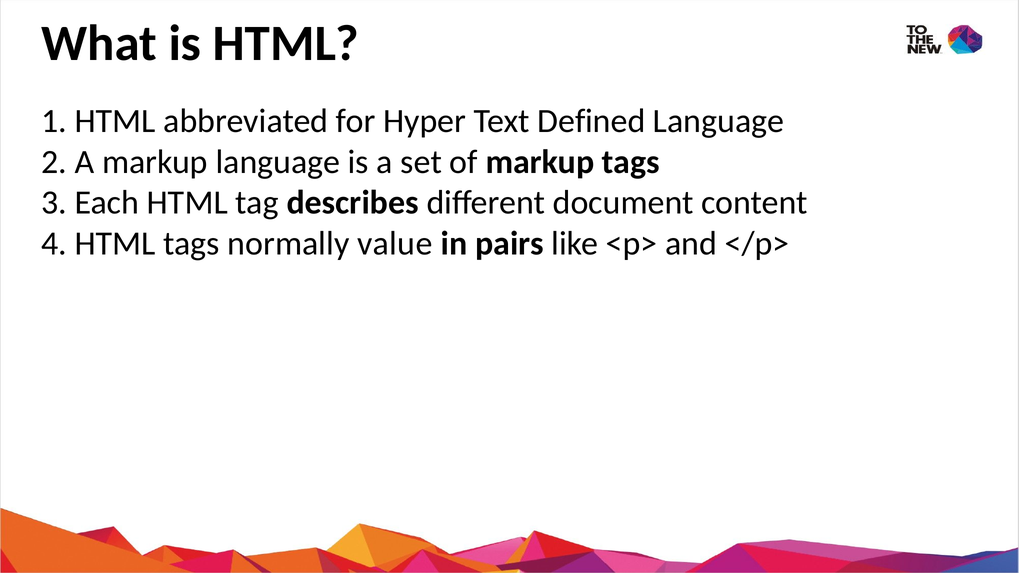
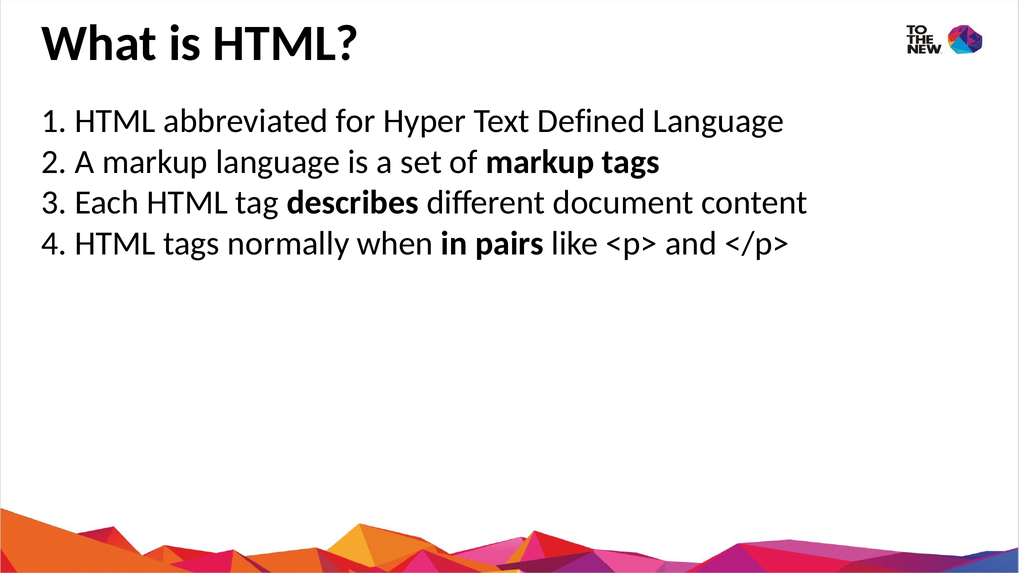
value: value -> when
